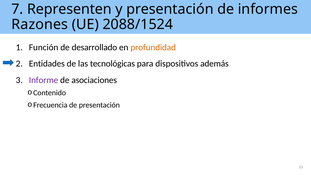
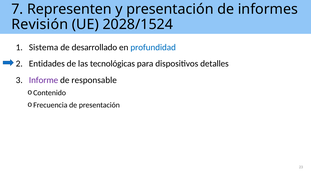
Razones: Razones -> Revisión
2088/1524: 2088/1524 -> 2028/1524
Función: Función -> Sistema
profundidad colour: orange -> blue
además: además -> detalles
asociaciones: asociaciones -> responsable
